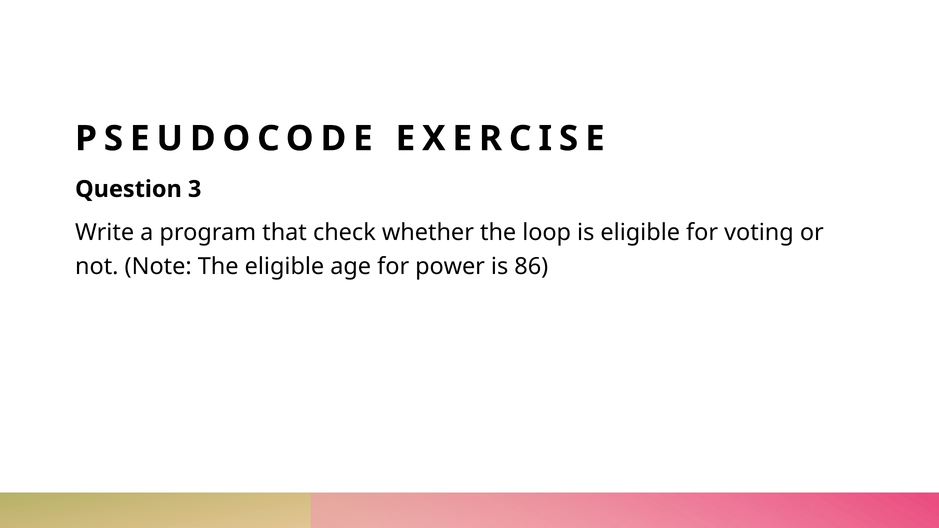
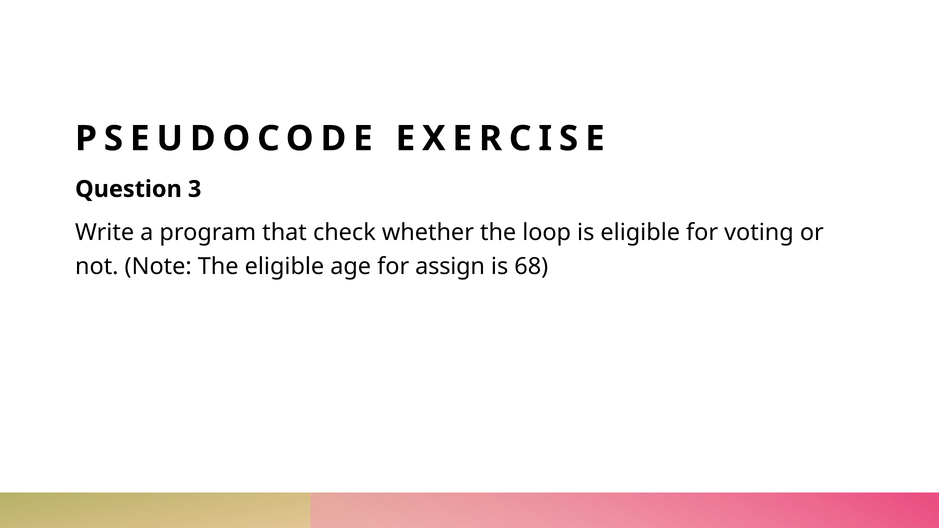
power: power -> assign
86: 86 -> 68
